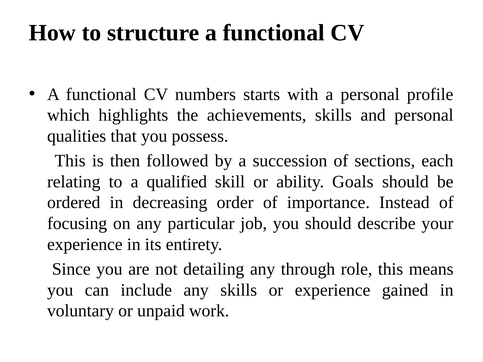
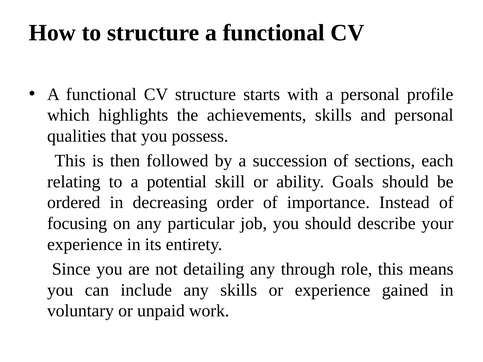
CV numbers: numbers -> structure
qualified: qualified -> potential
